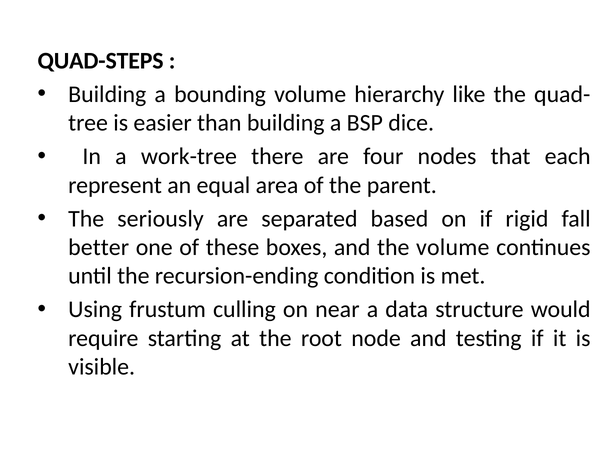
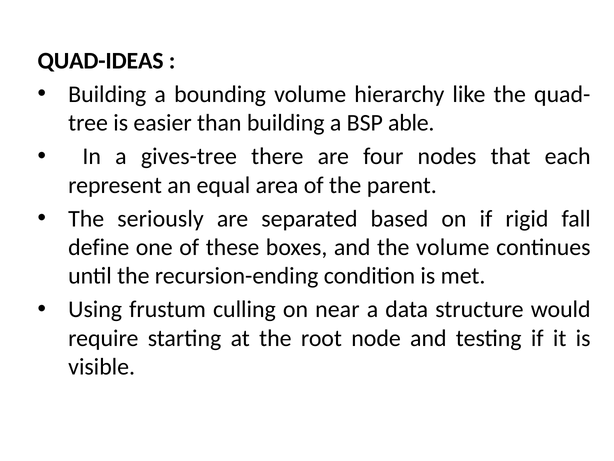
QUAD-STEPS: QUAD-STEPS -> QUAD-IDEAS
dice: dice -> able
work-tree: work-tree -> gives-tree
better: better -> define
